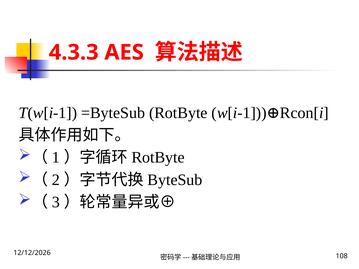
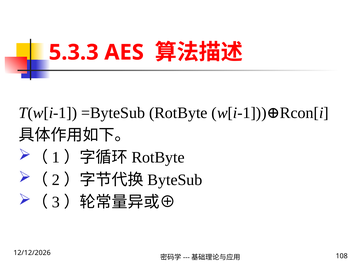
4.3.3: 4.3.3 -> 5.3.3
